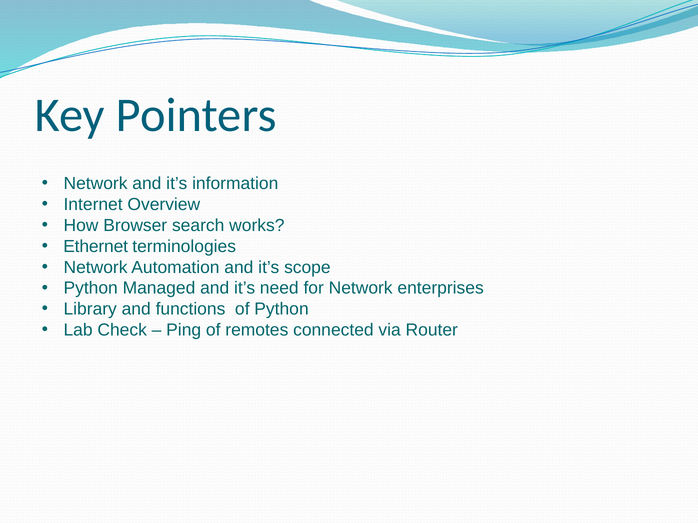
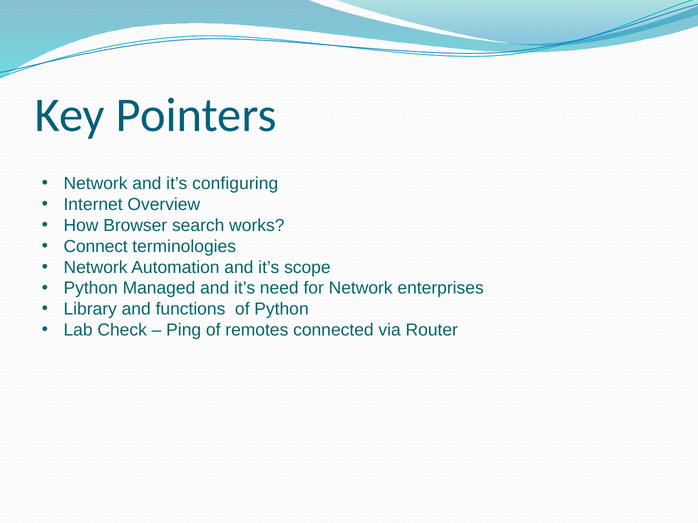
information: information -> configuring
Ethernet: Ethernet -> Connect
